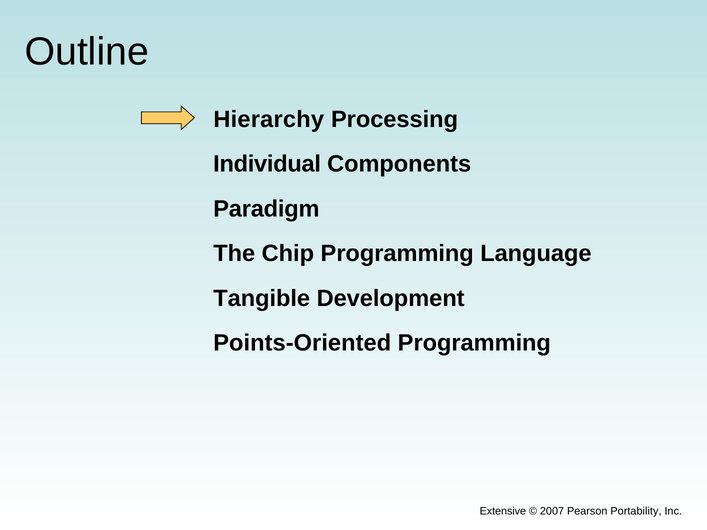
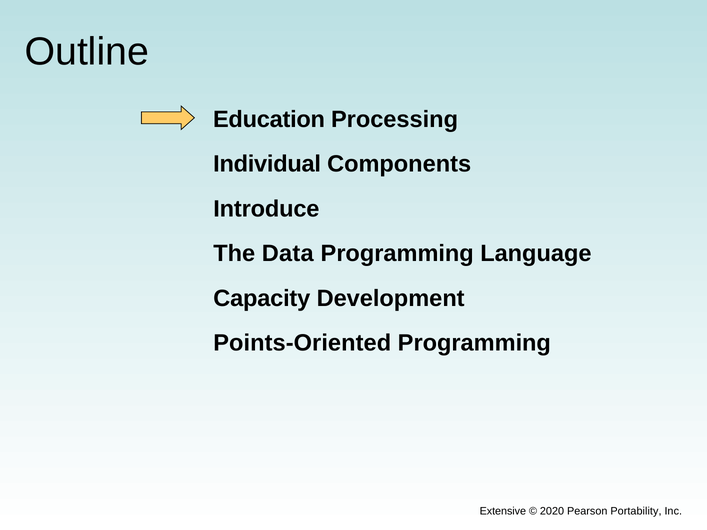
Hierarchy: Hierarchy -> Education
Paradigm: Paradigm -> Introduce
Chip: Chip -> Data
Tangible: Tangible -> Capacity
2007: 2007 -> 2020
